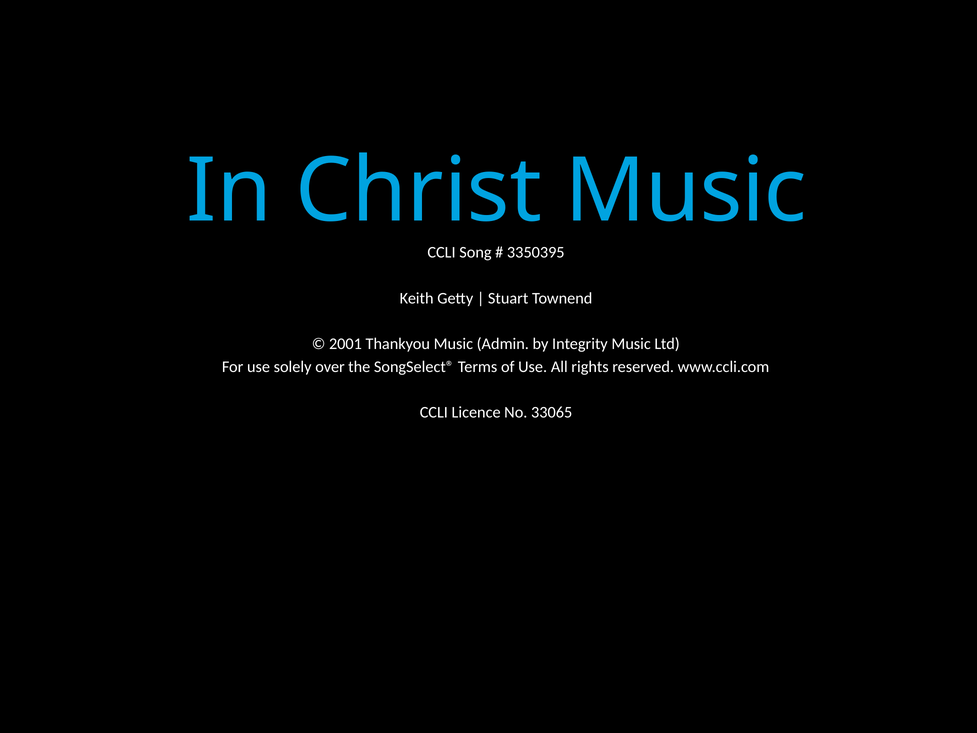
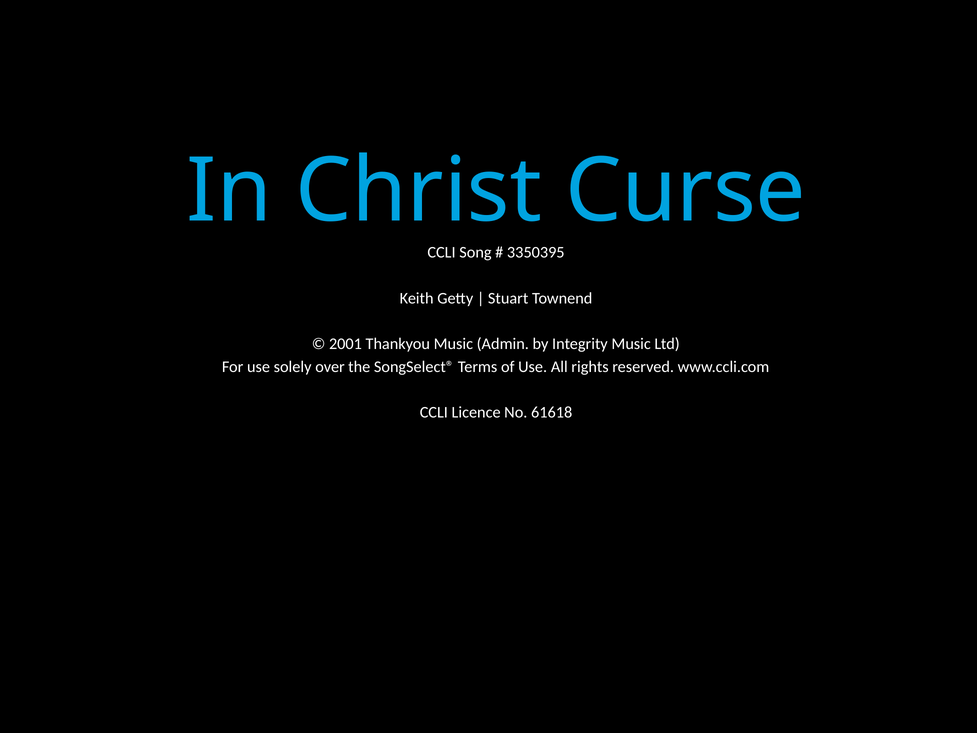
Music at (686, 191): Music -> Curse
33065: 33065 -> 61618
